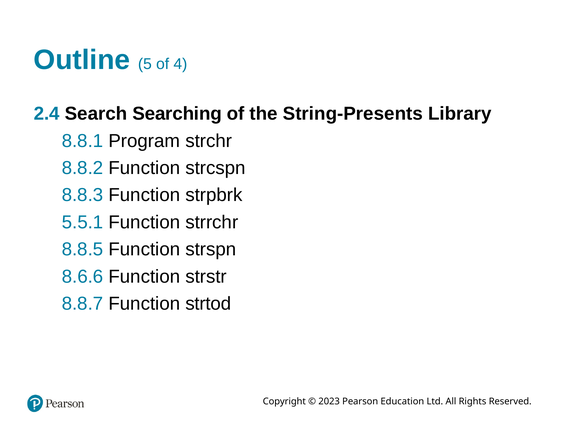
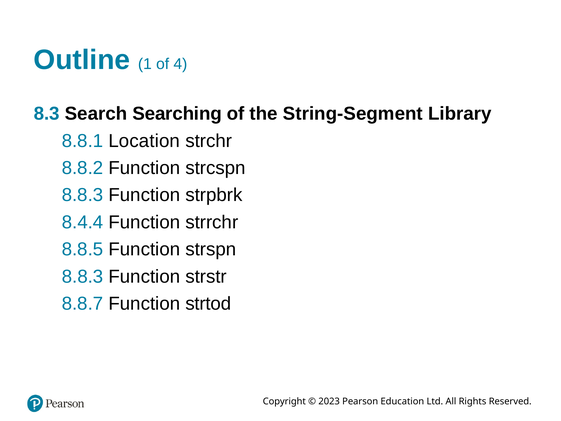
5: 5 -> 1
2.4: 2.4 -> 8.3
String-Presents: String-Presents -> String-Segment
Program: Program -> Location
5.5.1: 5.5.1 -> 8.4.4
8.6.6 at (83, 276): 8.6.6 -> 8.8.3
